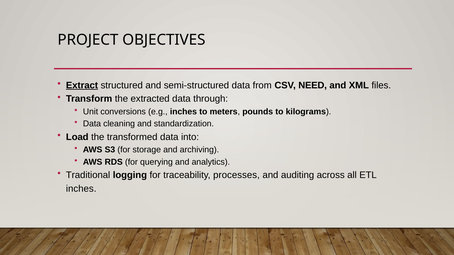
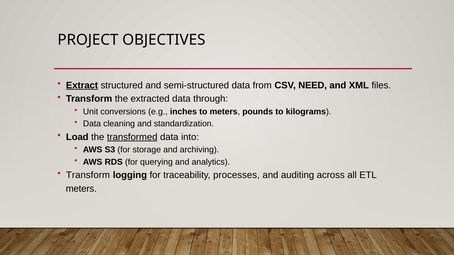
transformed underline: none -> present
Traditional at (88, 175): Traditional -> Transform
inches at (81, 189): inches -> meters
